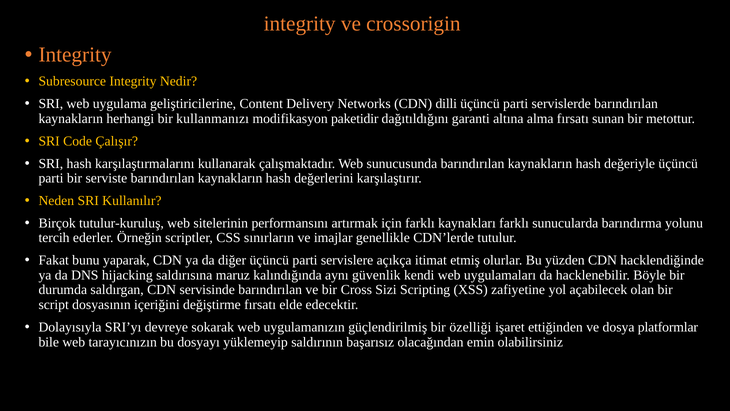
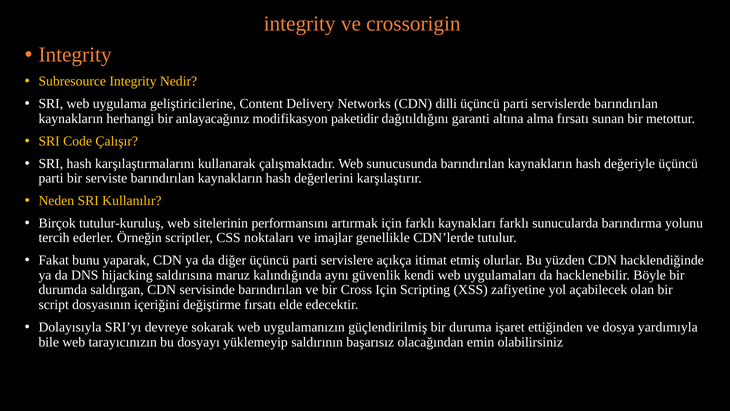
kullanmanızı: kullanmanızı -> anlayacağınız
sınırların: sınırların -> noktaları
Cross Sizi: Sizi -> Için
özelliği: özelliği -> duruma
platformlar: platformlar -> yardımıyla
